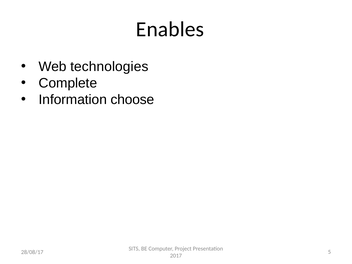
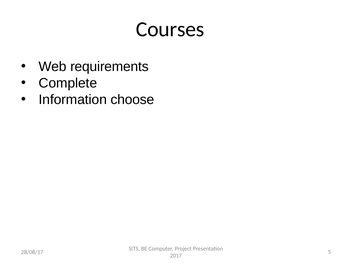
Enables: Enables -> Courses
technologies: technologies -> requirements
